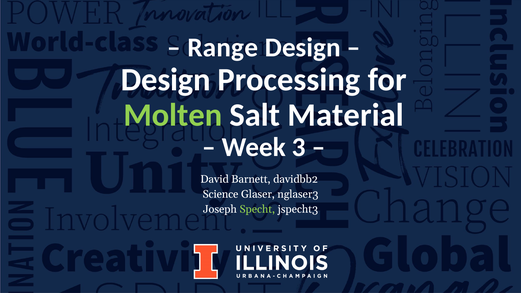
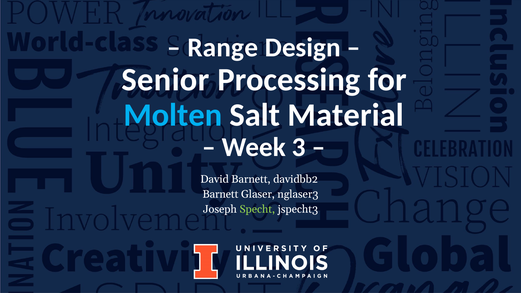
Design at (166, 80): Design -> Senior
Molten colour: light green -> light blue
Science at (221, 194): Science -> Barnett
